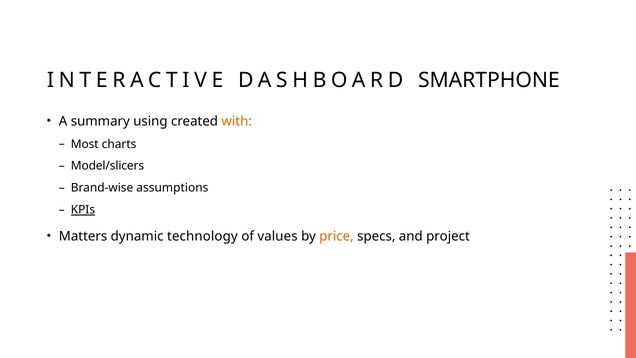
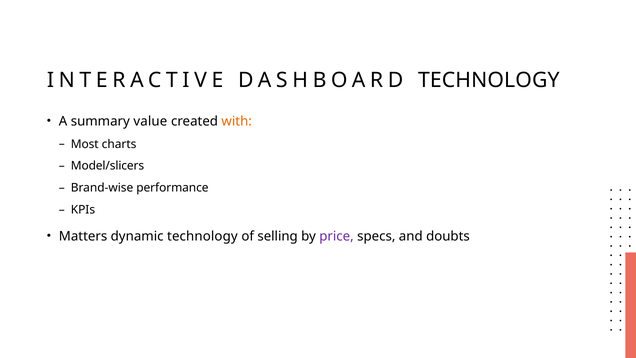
DASHBOARD SMARTPHONE: SMARTPHONE -> TECHNOLOGY
using: using -> value
assumptions: assumptions -> performance
KPIs underline: present -> none
values: values -> selling
price colour: orange -> purple
project: project -> doubts
